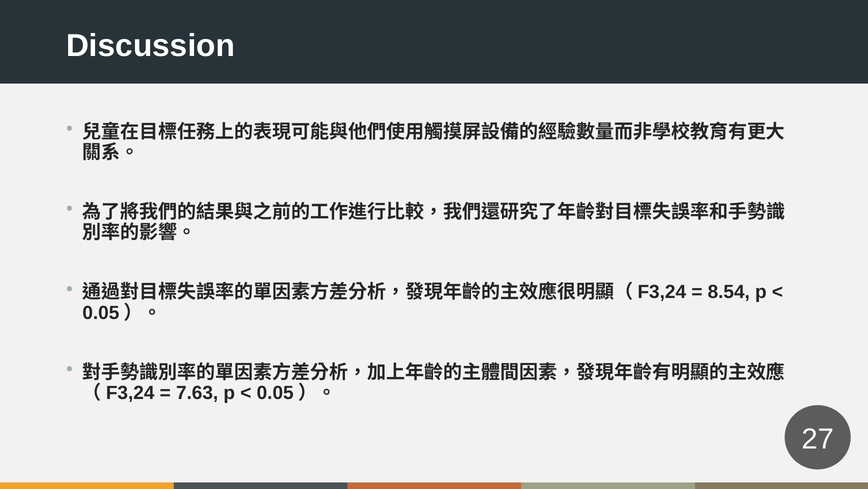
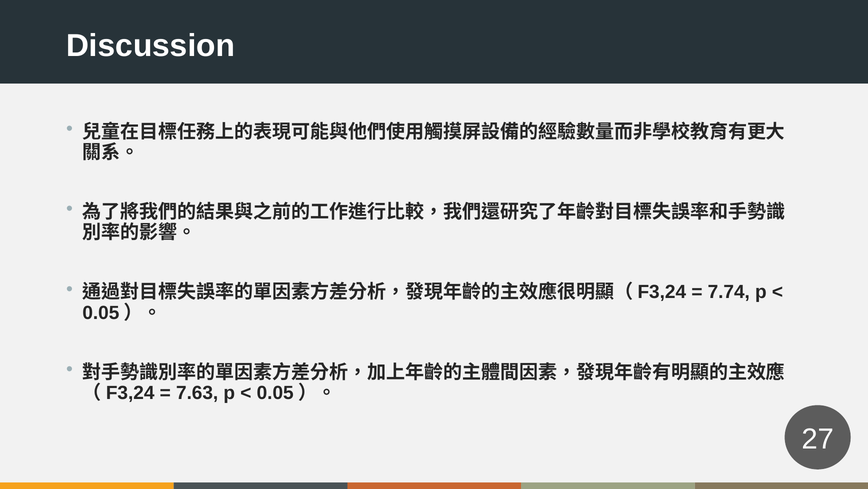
8.54: 8.54 -> 7.74
